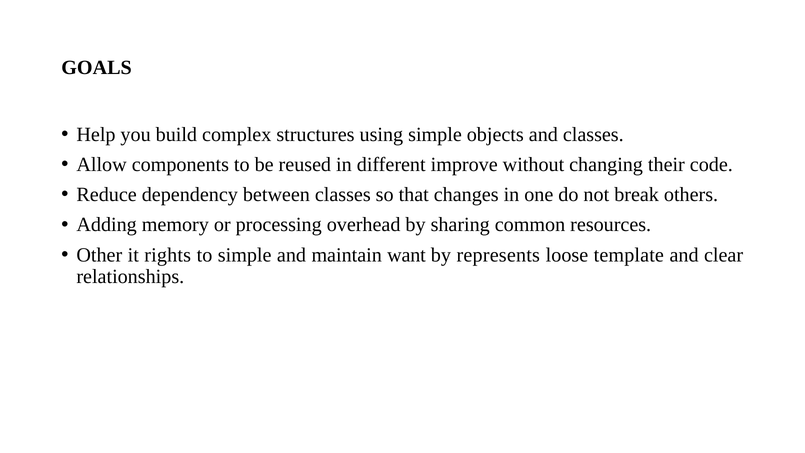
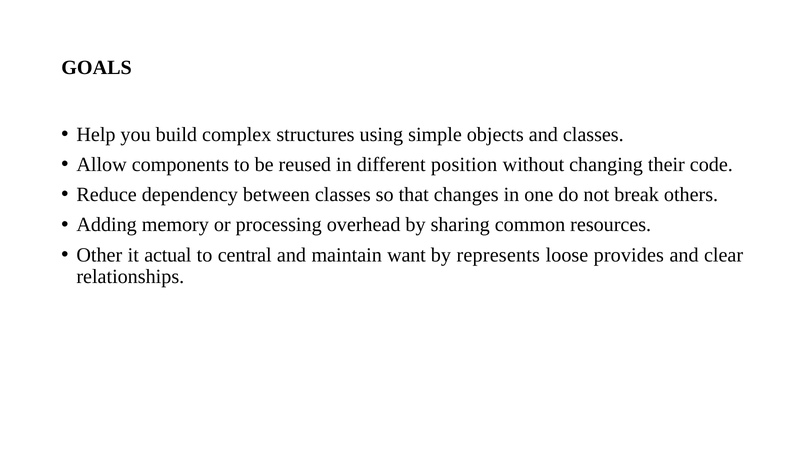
improve: improve -> position
rights: rights -> actual
to simple: simple -> central
template: template -> provides
